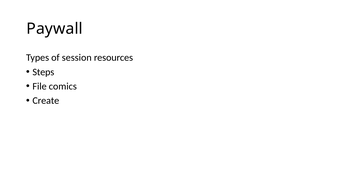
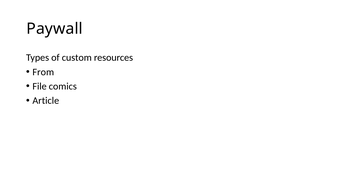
session: session -> custom
Steps: Steps -> From
Create: Create -> Article
